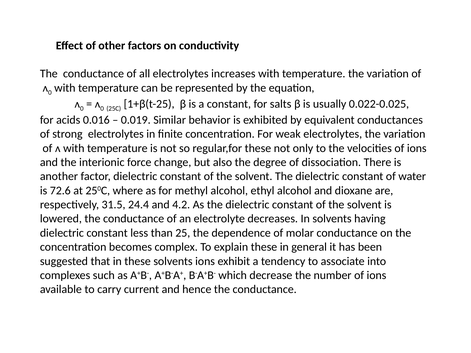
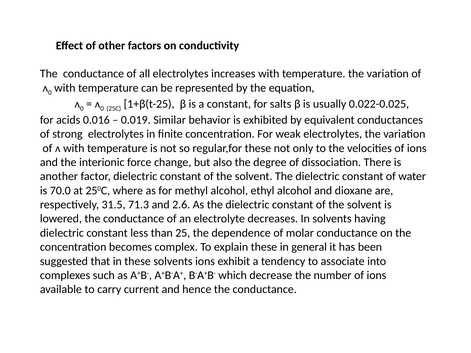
72.6: 72.6 -> 70.0
24.4: 24.4 -> 71.3
4.2: 4.2 -> 2.6
